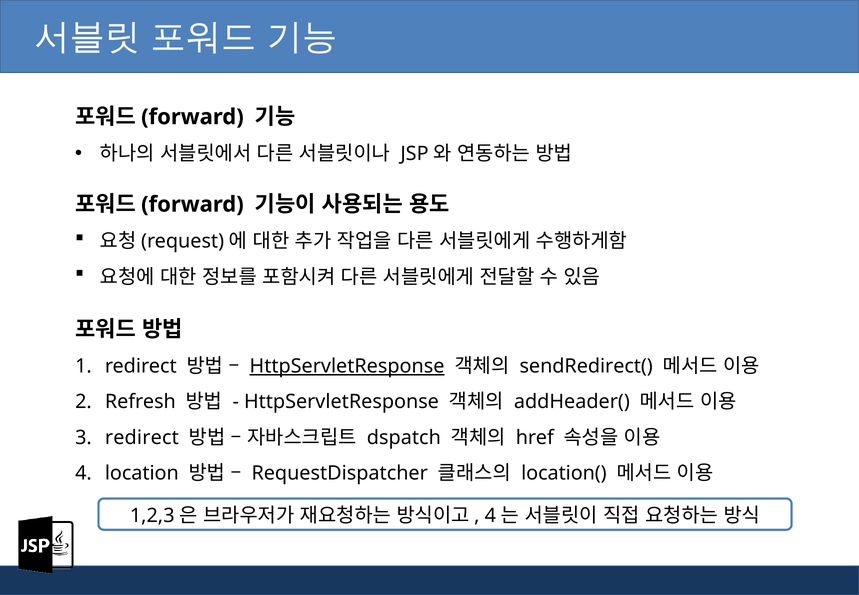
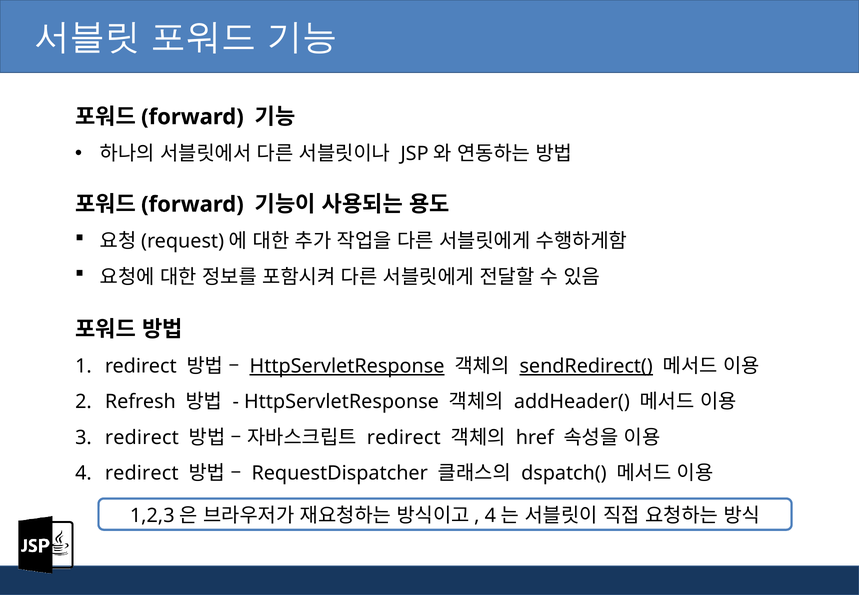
sendRedirect( underline: none -> present
dspatch at (404, 437): dspatch -> redirect
location at (142, 473): location -> redirect
location(: location( -> dspatch(
